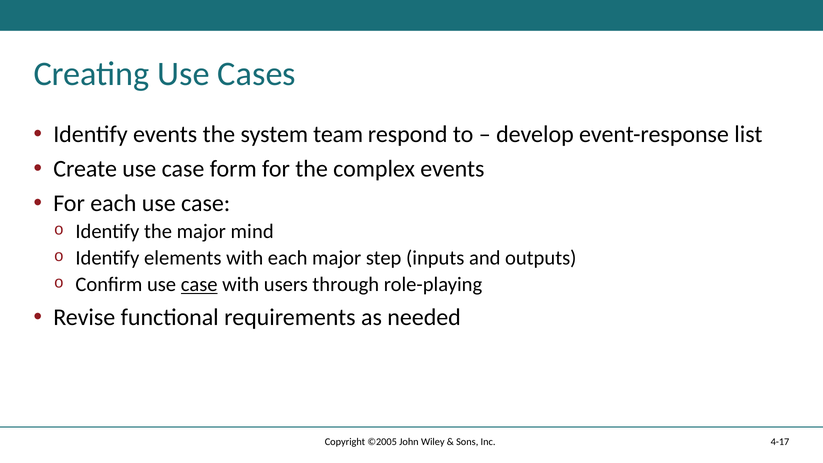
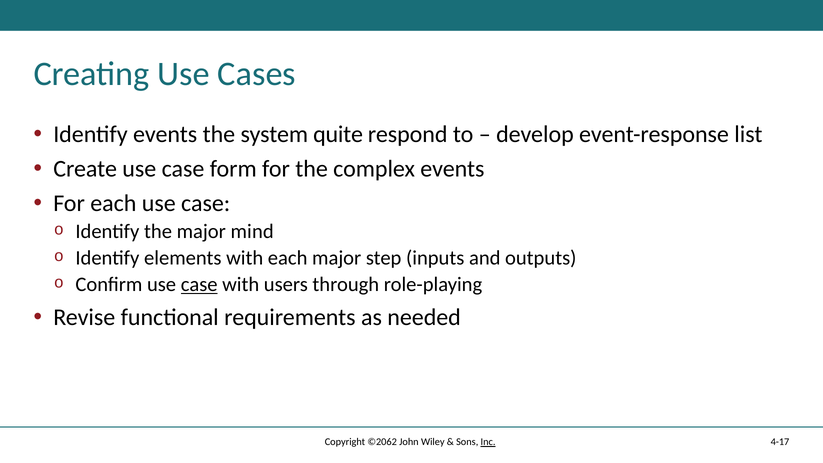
team: team -> quite
©2005: ©2005 -> ©2062
Inc underline: none -> present
